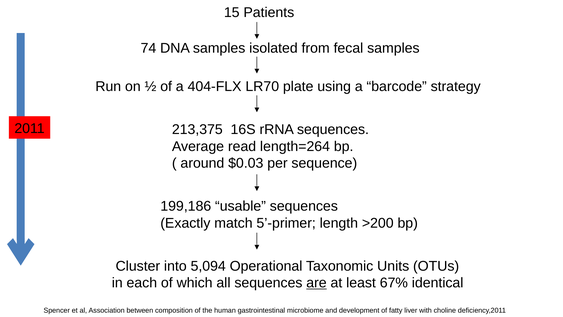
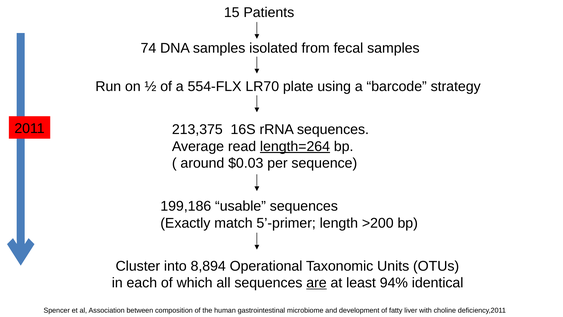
404-FLX: 404-FLX -> 554-FLX
length=264 underline: none -> present
5,094: 5,094 -> 8,894
67%: 67% -> 94%
